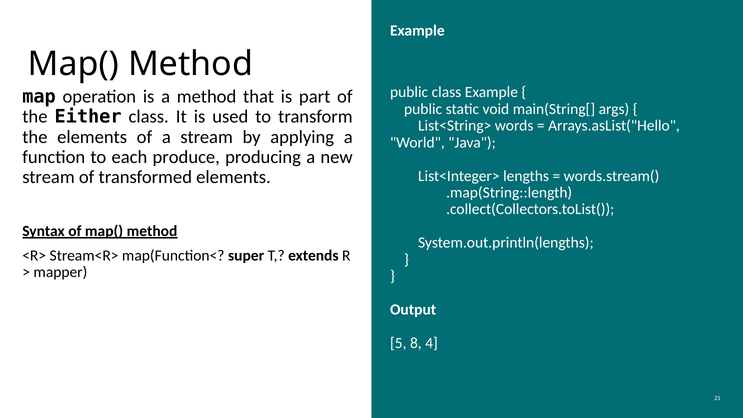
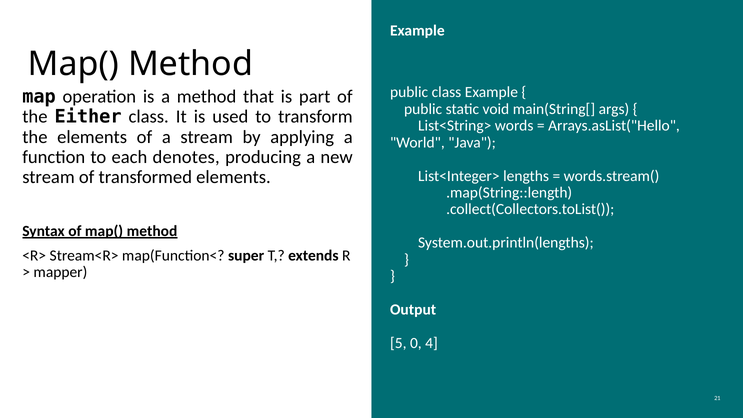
produce: produce -> denotes
8: 8 -> 0
